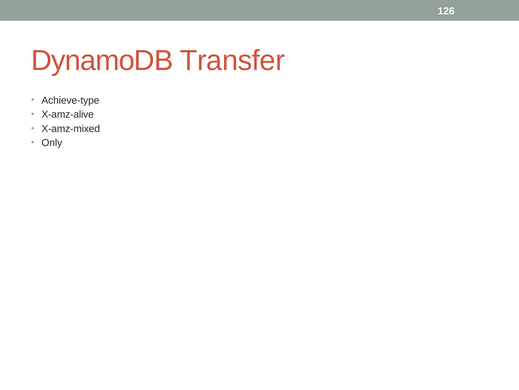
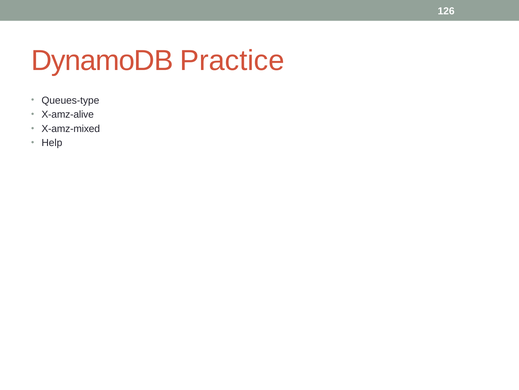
Transfer: Transfer -> Practice
Achieve-type: Achieve-type -> Queues-type
Only: Only -> Help
